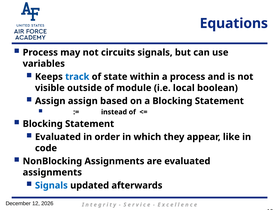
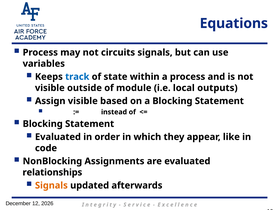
boolean: boolean -> outputs
Assign assign: assign -> visible
assignments at (52, 172): assignments -> relationships
Signals at (51, 185) colour: blue -> orange
